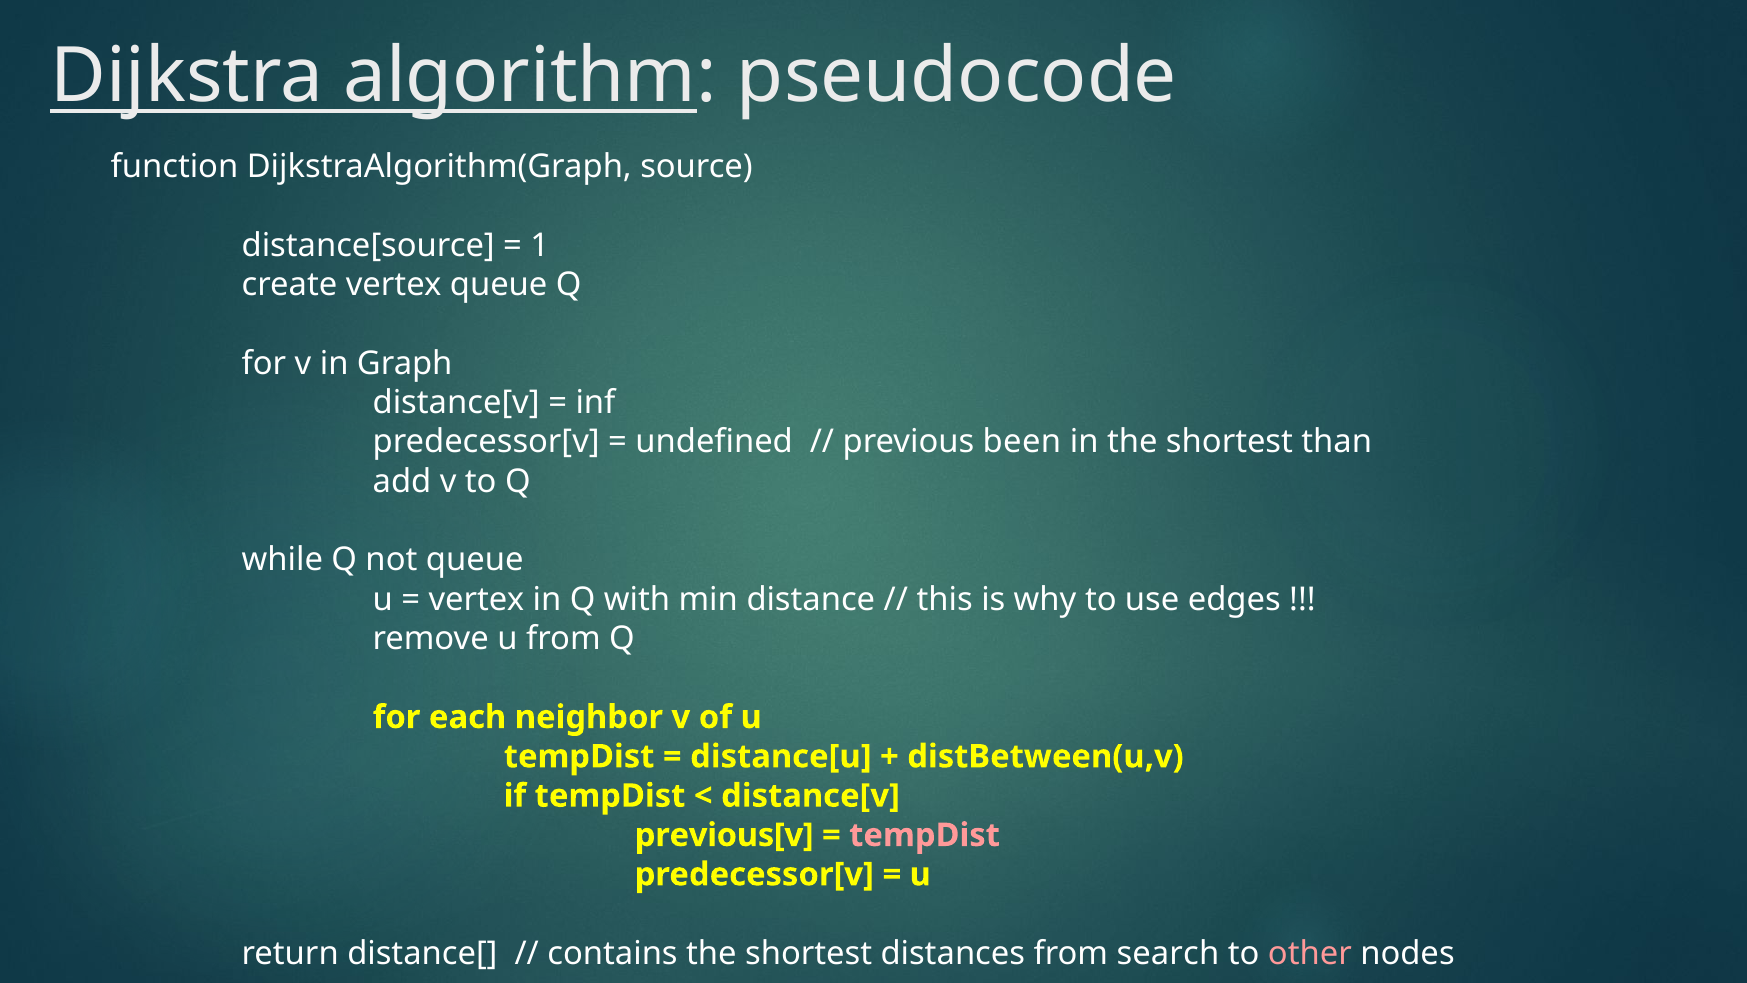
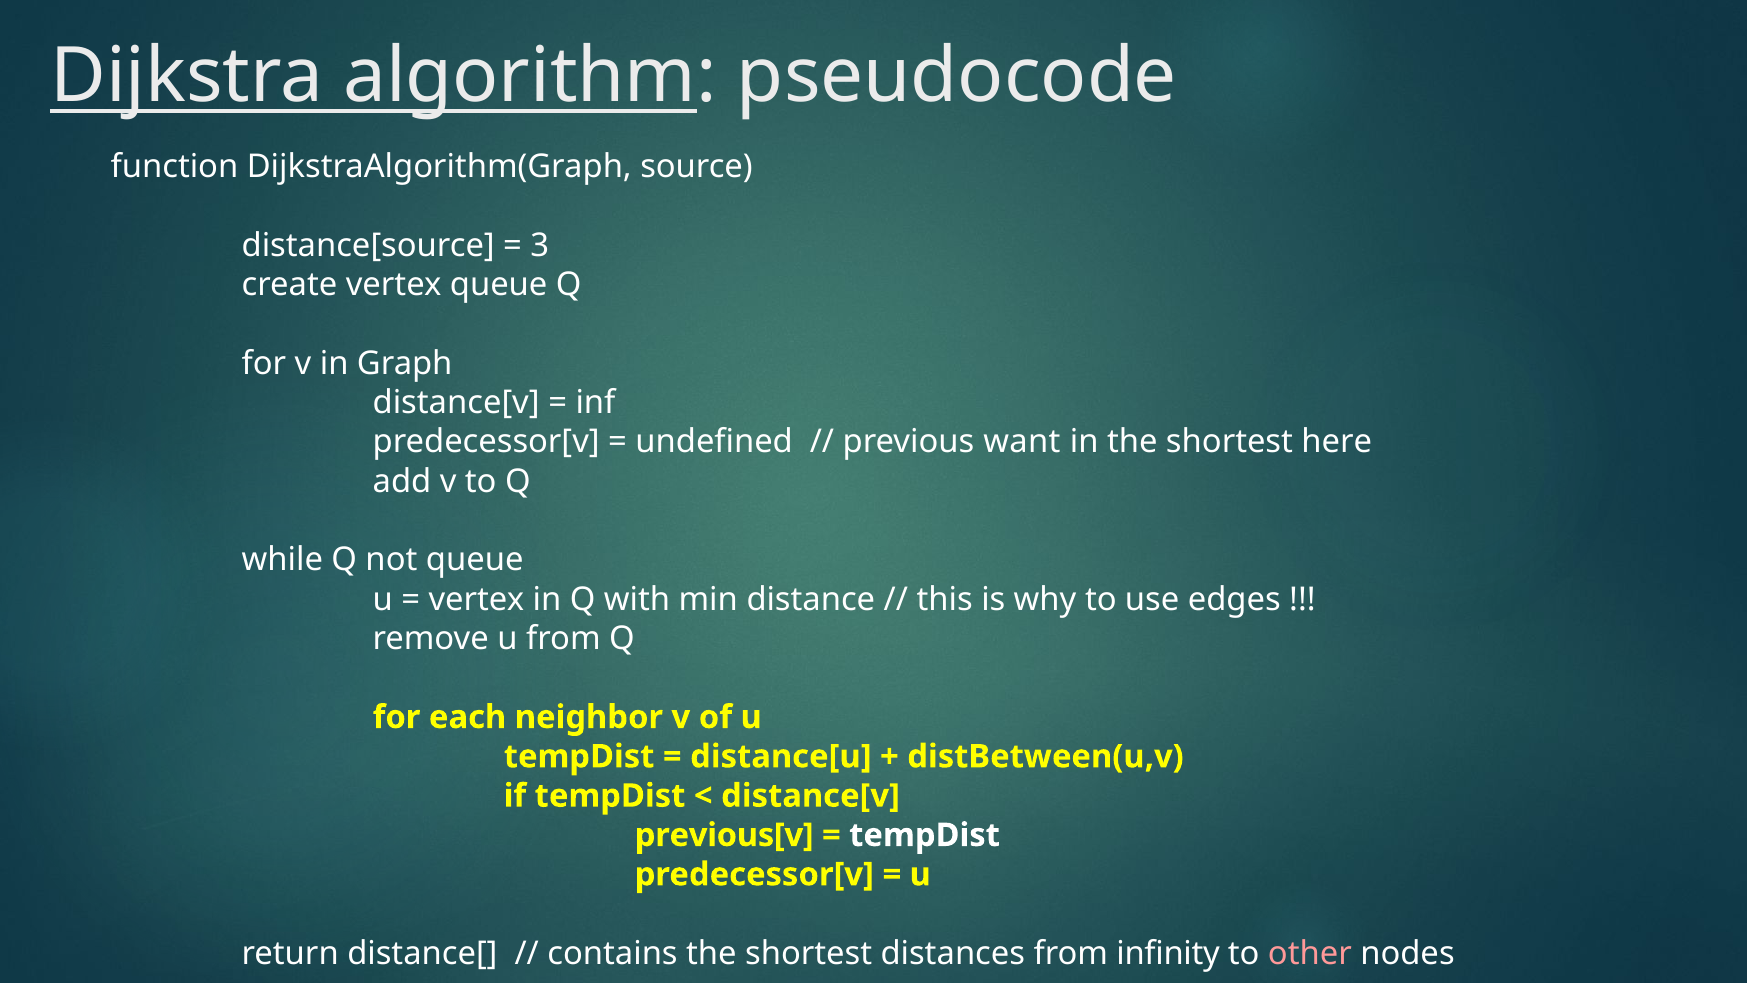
1: 1 -> 3
been: been -> want
than: than -> here
tempDist at (925, 835) colour: pink -> white
search: search -> infinity
